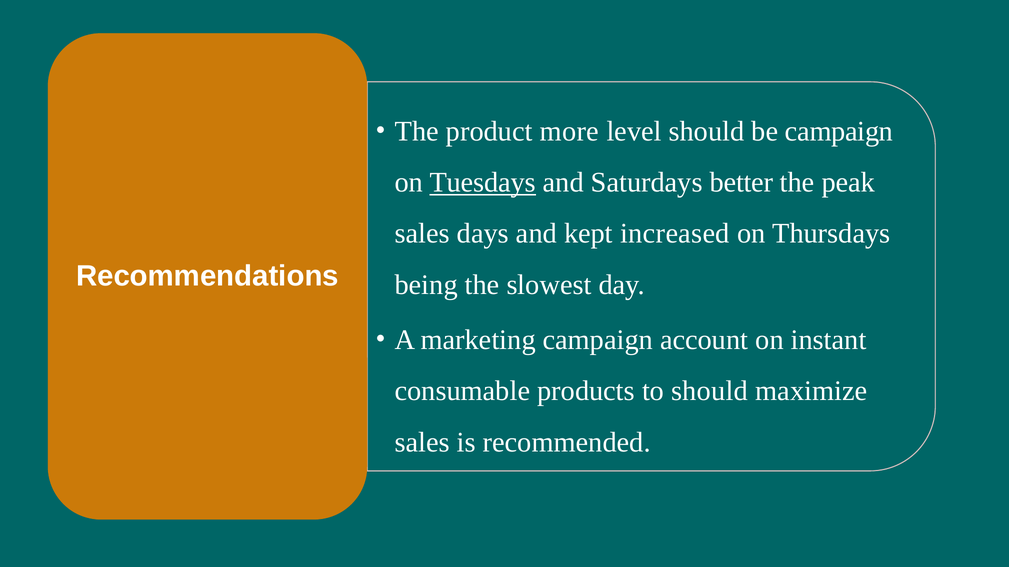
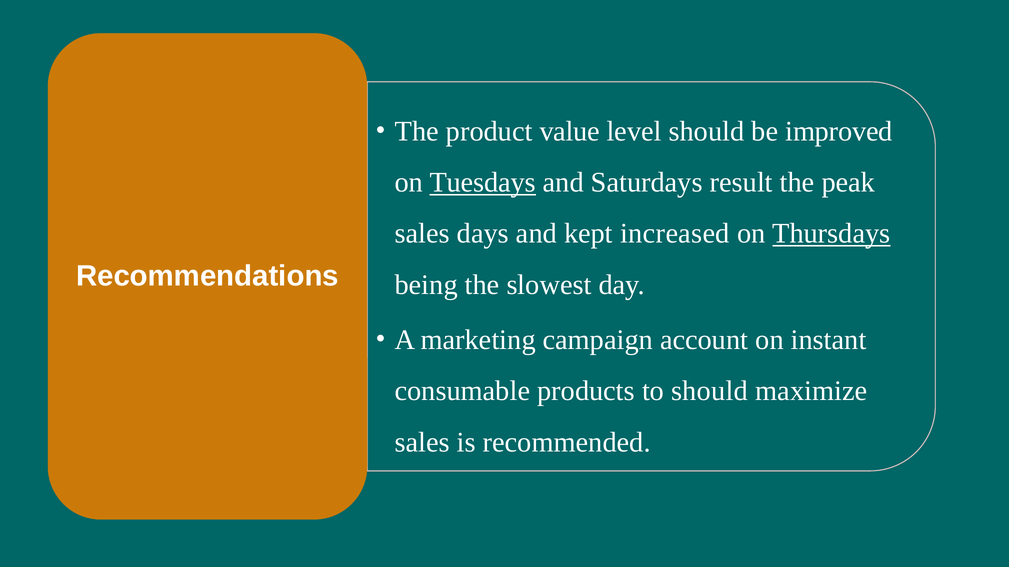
more: more -> value
be campaign: campaign -> improved
better: better -> result
Thursdays underline: none -> present
